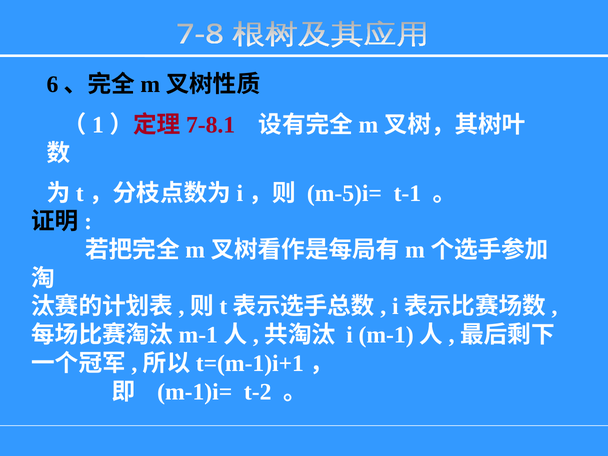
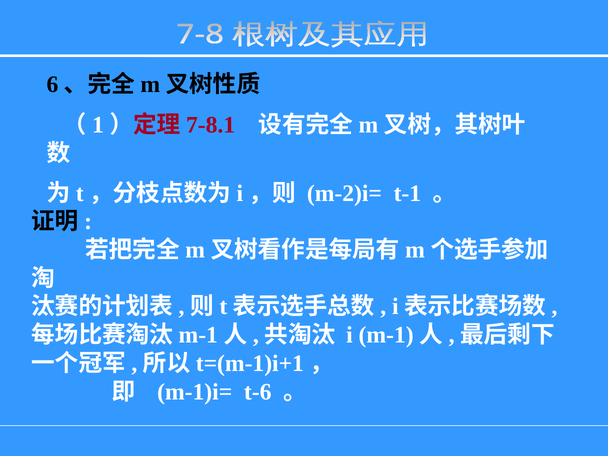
m-5)i=: m-5)i= -> m-2)i=
t-2: t-2 -> t-6
